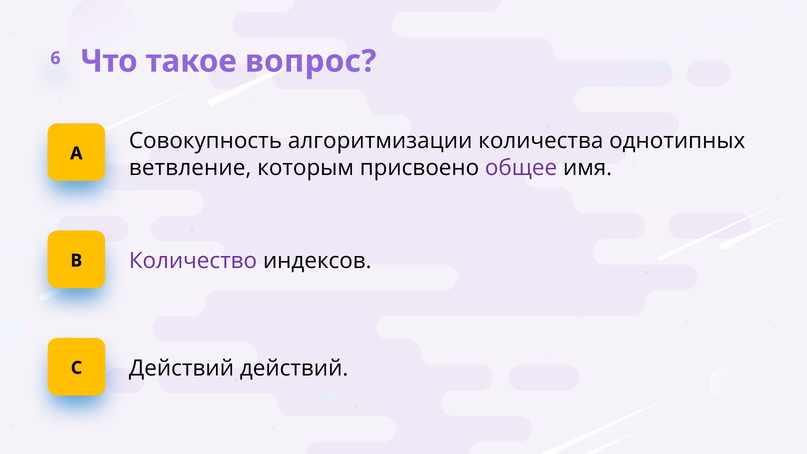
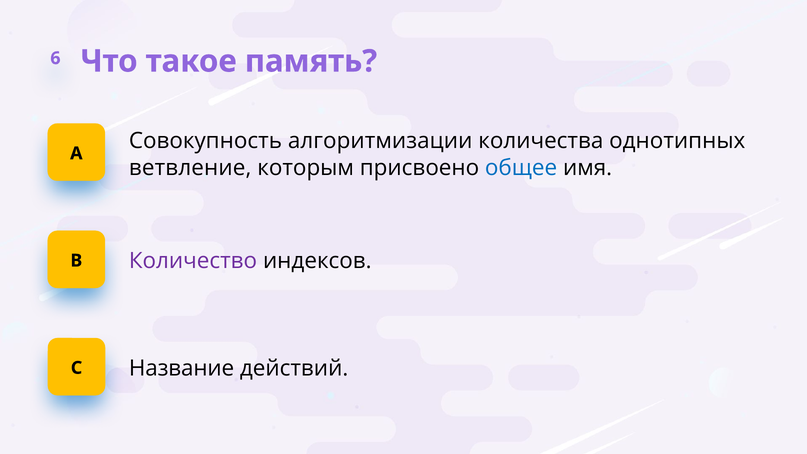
вопрос: вопрос -> память
общее colour: purple -> blue
Действий at (181, 368): Действий -> Название
